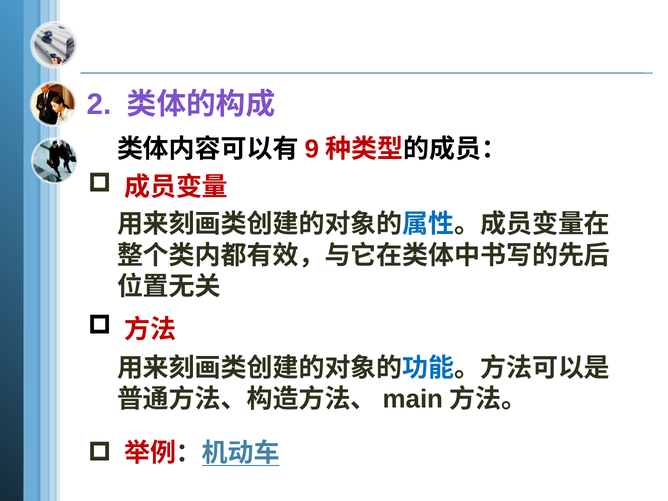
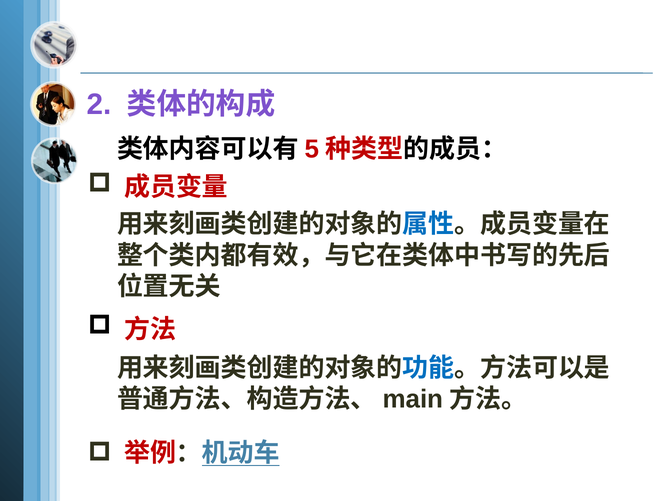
9: 9 -> 5
